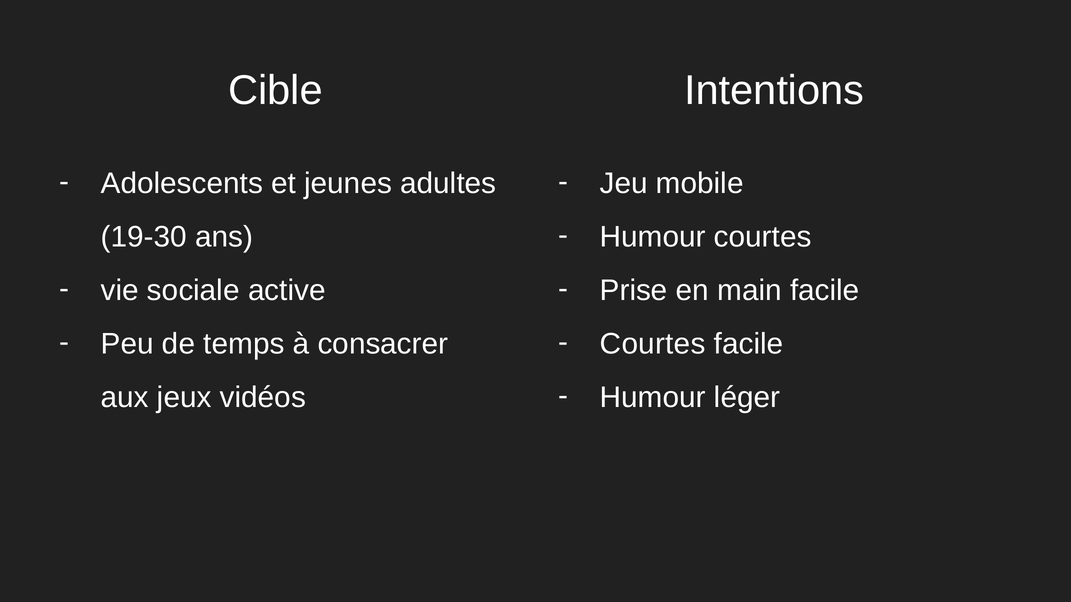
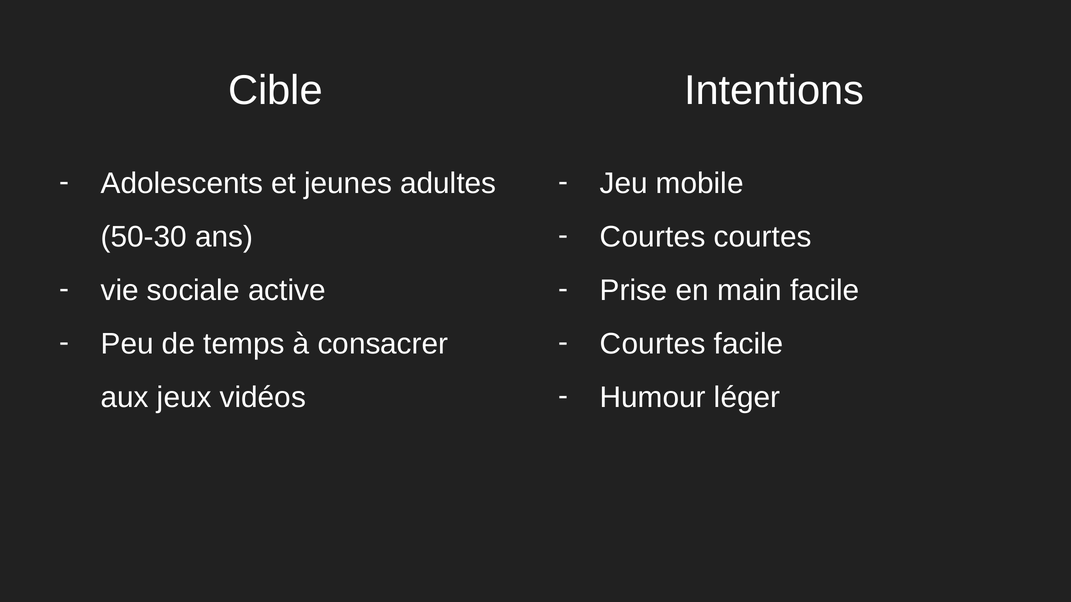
Humour at (653, 237): Humour -> Courtes
19-30: 19-30 -> 50-30
